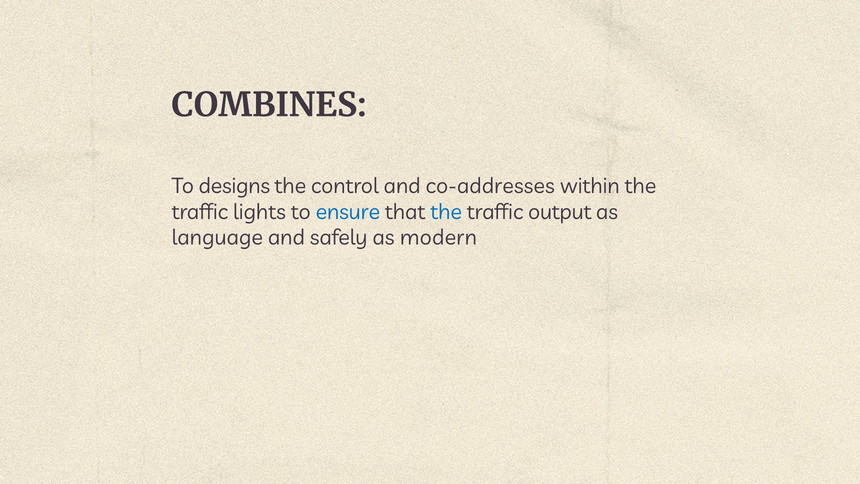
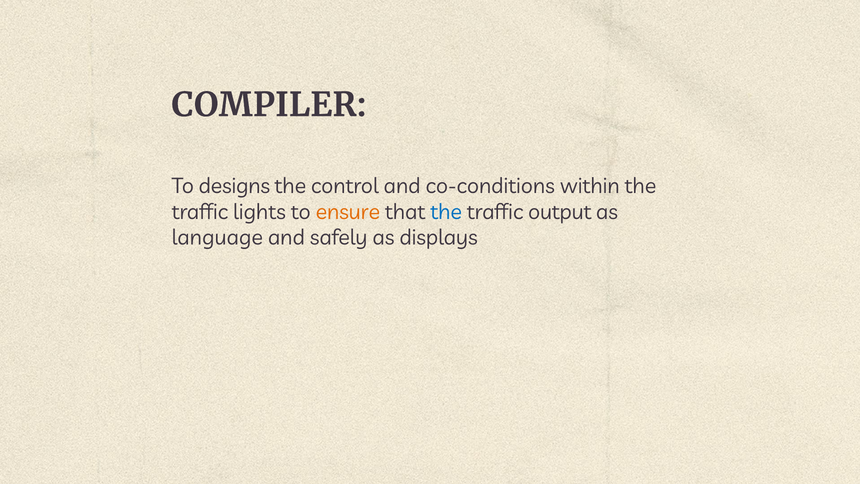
COMBINES: COMBINES -> COMPILER
co-addresses: co-addresses -> co-conditions
ensure colour: blue -> orange
modern: modern -> displays
